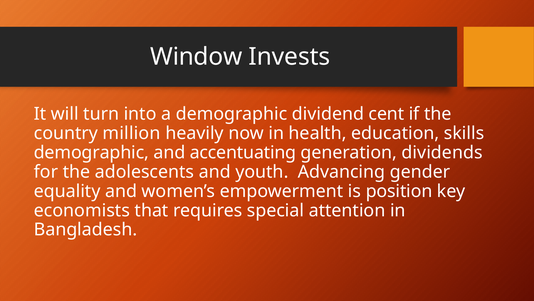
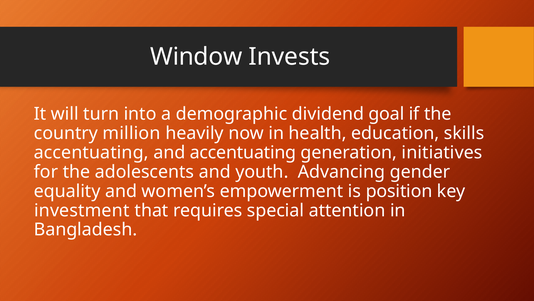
cent: cent -> goal
demographic at (91, 152): demographic -> accentuating
dividends: dividends -> initiatives
economists: economists -> investment
